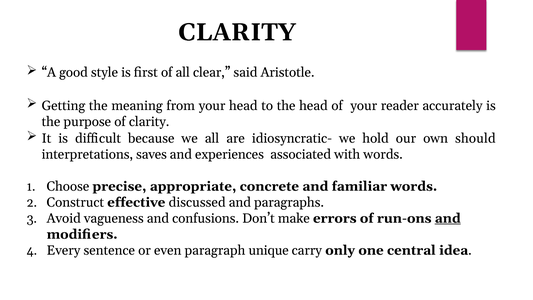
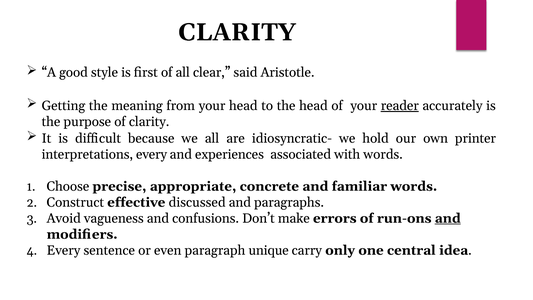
reader underline: none -> present
should: should -> printer
interpretations saves: saves -> every
